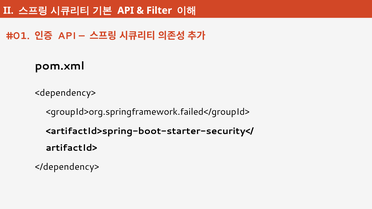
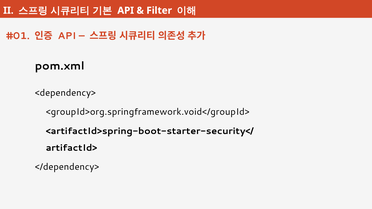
<groupId>org.springframework.failed</groupId>: <groupId>org.springframework.failed</groupId> -> <groupId>org.springframework.void</groupId>
